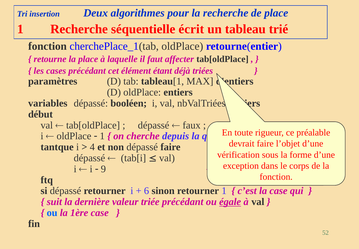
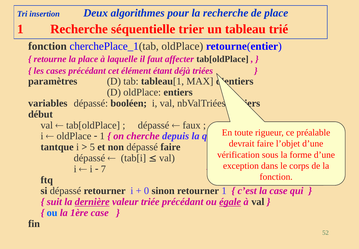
écrit: écrit -> trier
4: 4 -> 5
9: 9 -> 7
6: 6 -> 0
dernière underline: none -> present
